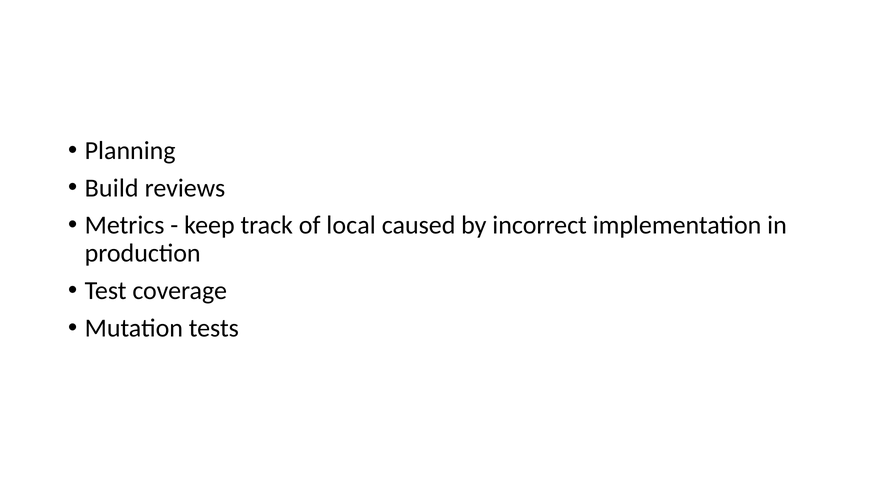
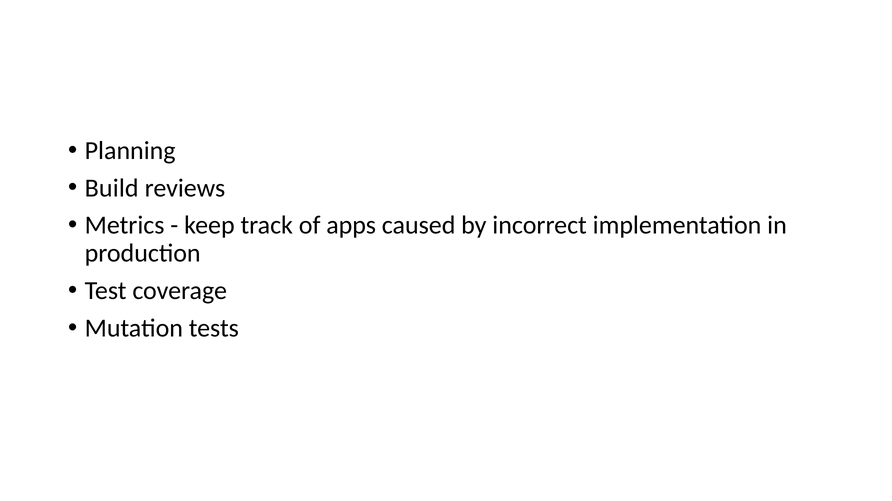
local: local -> apps
